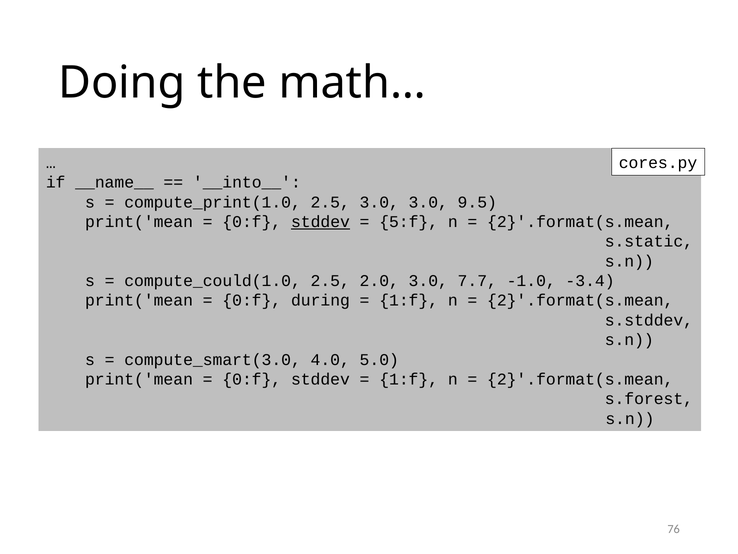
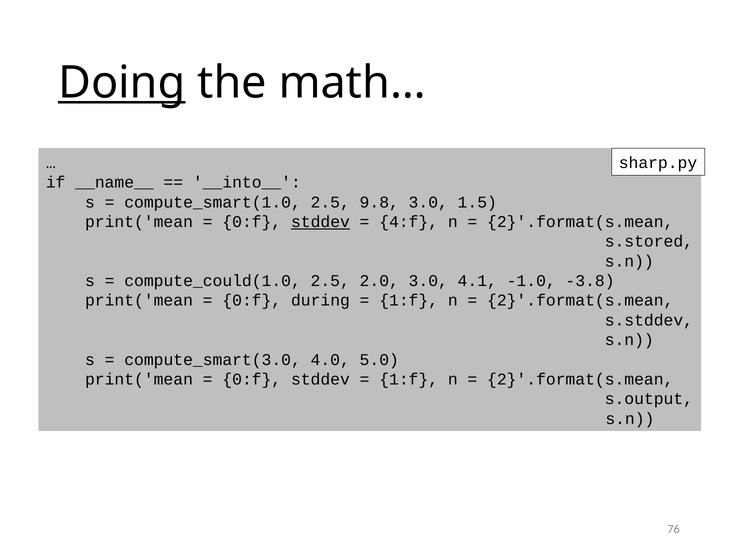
Doing underline: none -> present
cores.py: cores.py -> sharp.py
compute_print(1.0: compute_print(1.0 -> compute_smart(1.0
2.5 3.0: 3.0 -> 9.8
9.5: 9.5 -> 1.5
5:f: 5:f -> 4:f
s.static: s.static -> s.stored
7.7: 7.7 -> 4.1
-3.4: -3.4 -> -3.8
s.forest: s.forest -> s.output
